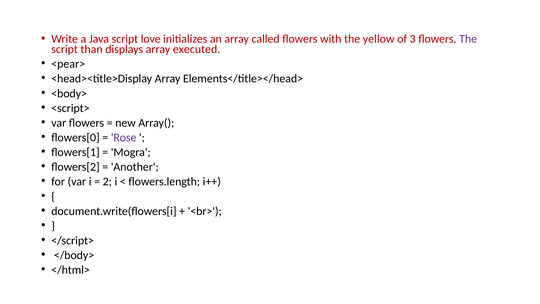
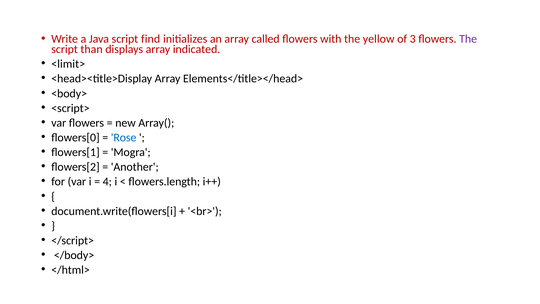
love: love -> find
executed: executed -> indicated
<pear>: <pear> -> <limit>
Rose colour: purple -> blue
2: 2 -> 4
